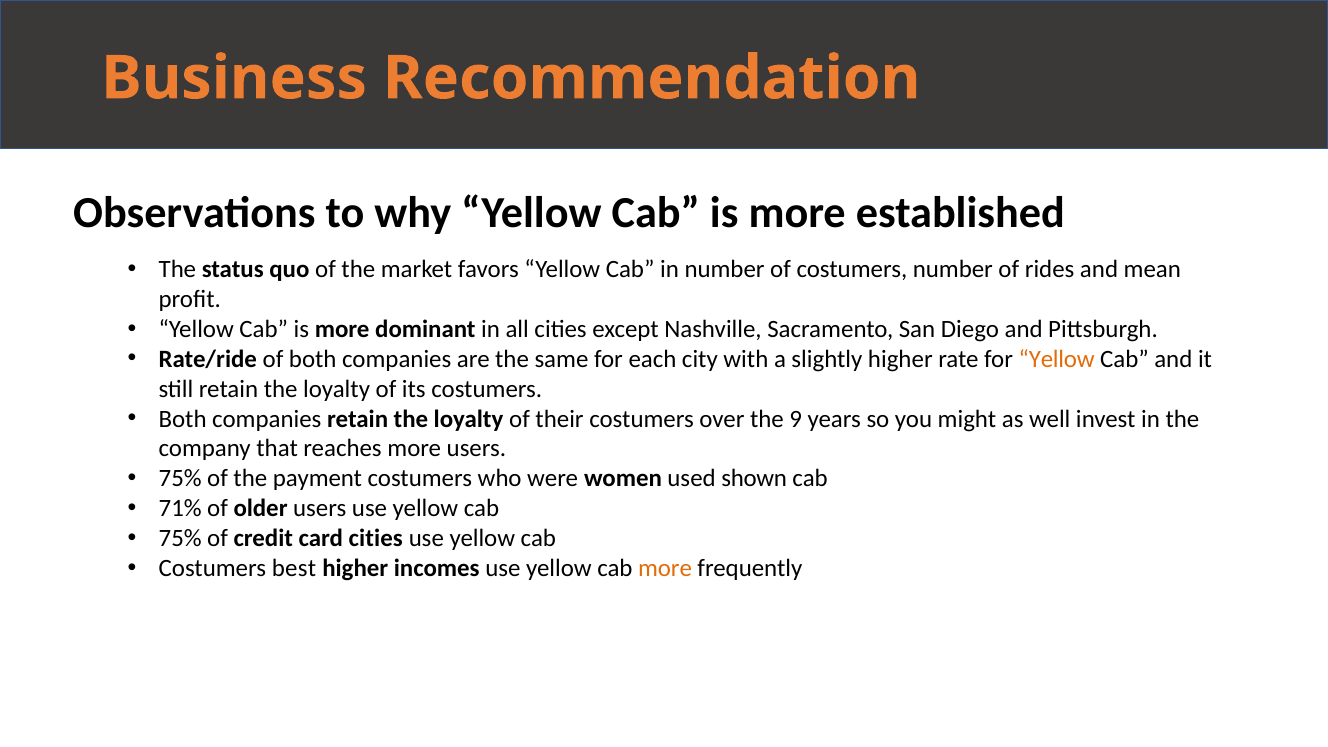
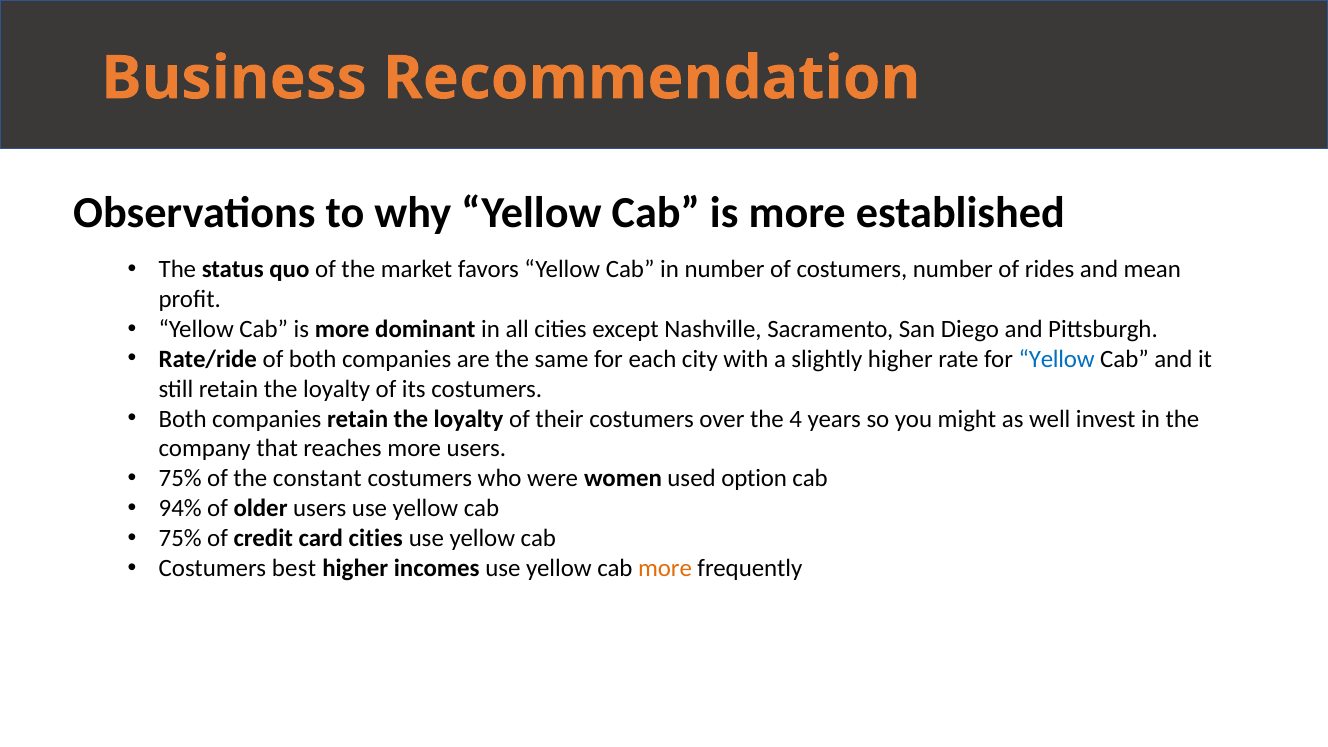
Yellow at (1057, 359) colour: orange -> blue
9: 9 -> 4
payment: payment -> constant
shown: shown -> option
71%: 71% -> 94%
